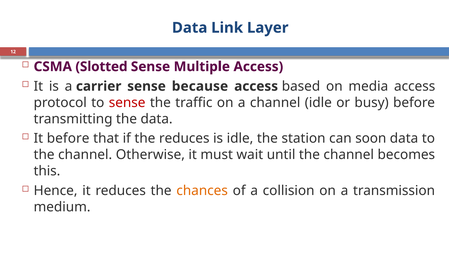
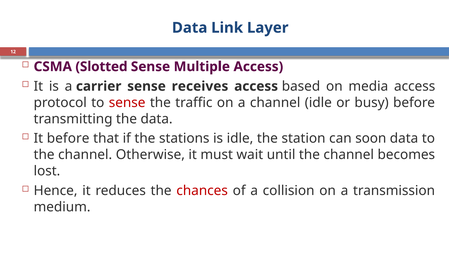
because: because -> receives
the reduces: reduces -> stations
this: this -> lost
chances colour: orange -> red
